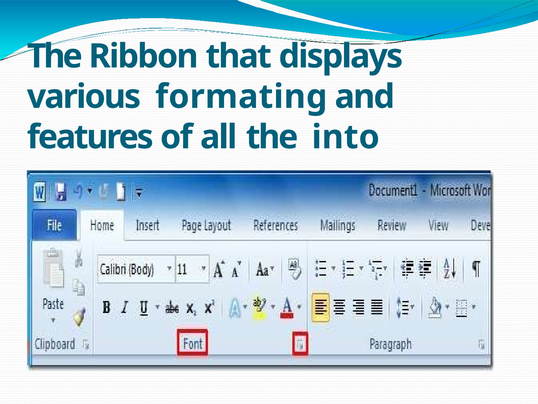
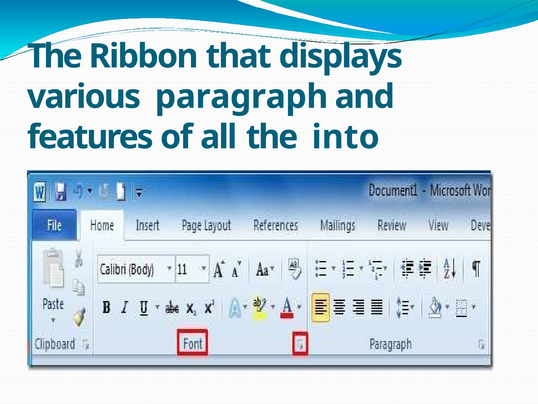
formating: formating -> paragraph
